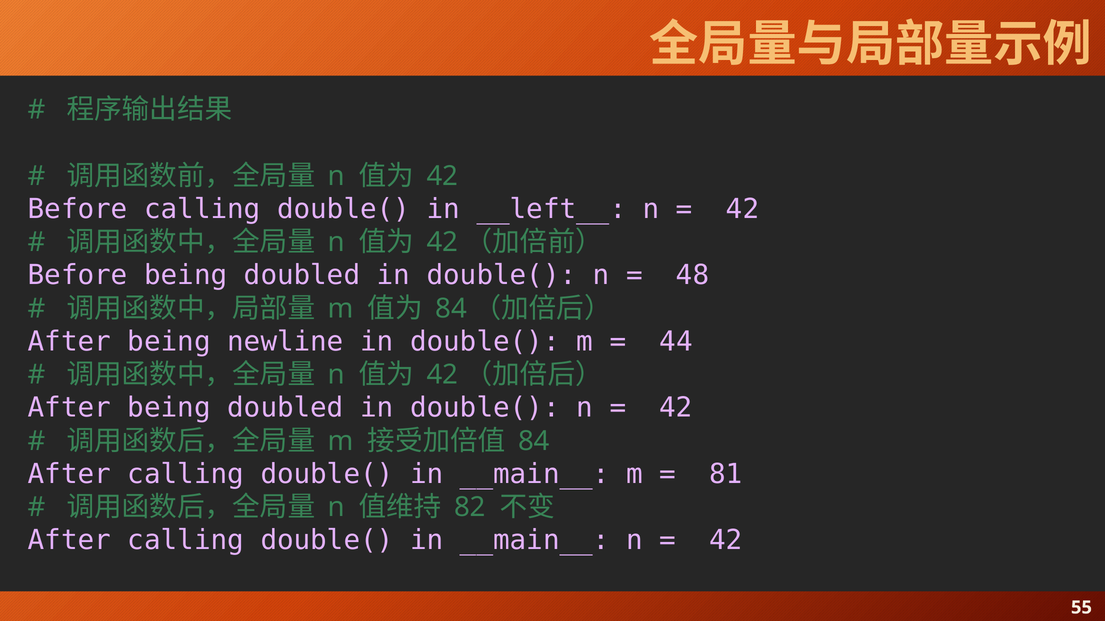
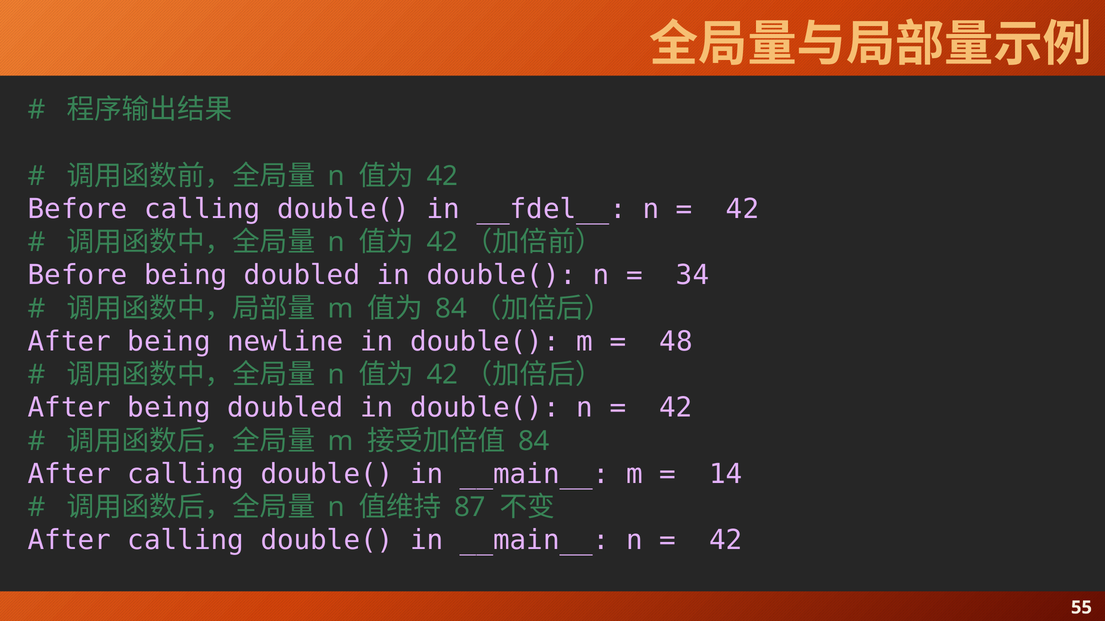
__left__: __left__ -> __fdel__
48: 48 -> 34
44: 44 -> 48
81: 81 -> 14
82: 82 -> 87
